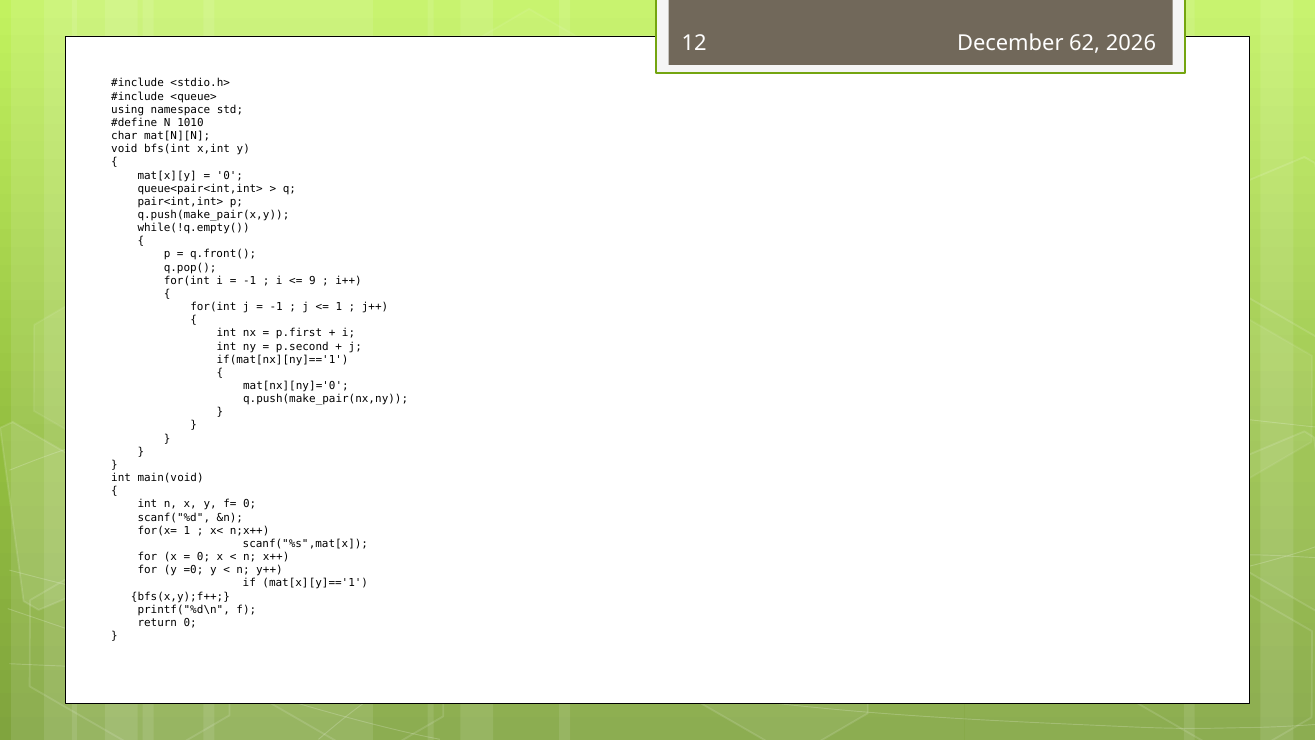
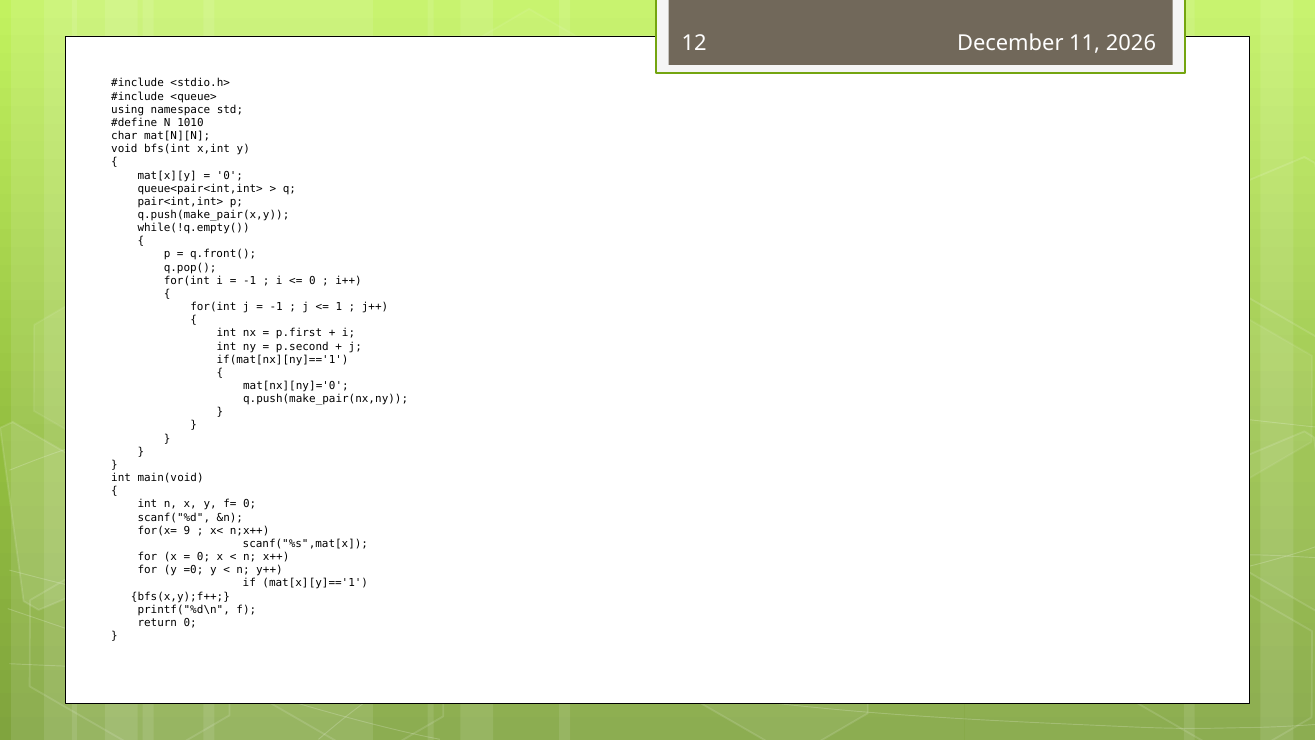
62: 62 -> 11
9 at (312, 281): 9 -> 0
for(x= 1: 1 -> 9
